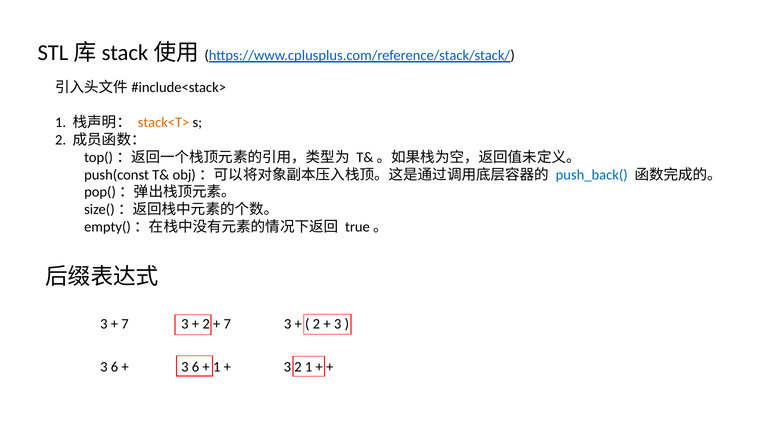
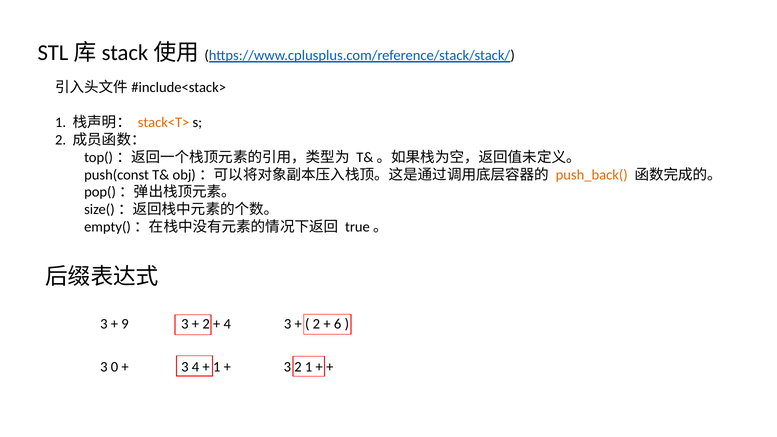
push_back( colour: blue -> orange
7 at (125, 324): 7 -> 9
7 at (227, 324): 7 -> 4
3 at (338, 324): 3 -> 6
6 at (114, 367): 6 -> 0
6 at (195, 367): 6 -> 4
